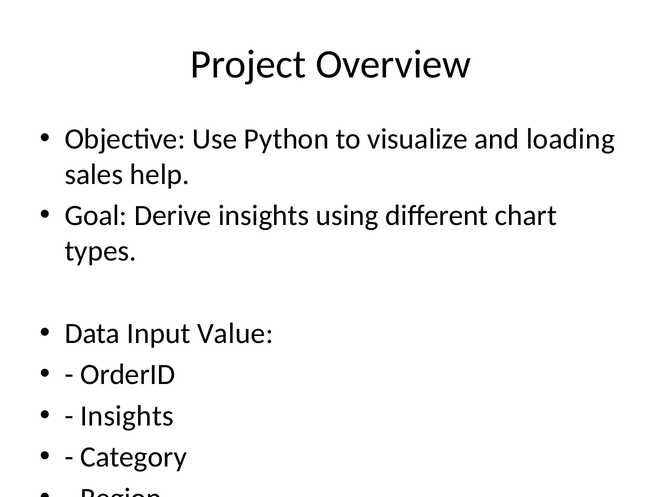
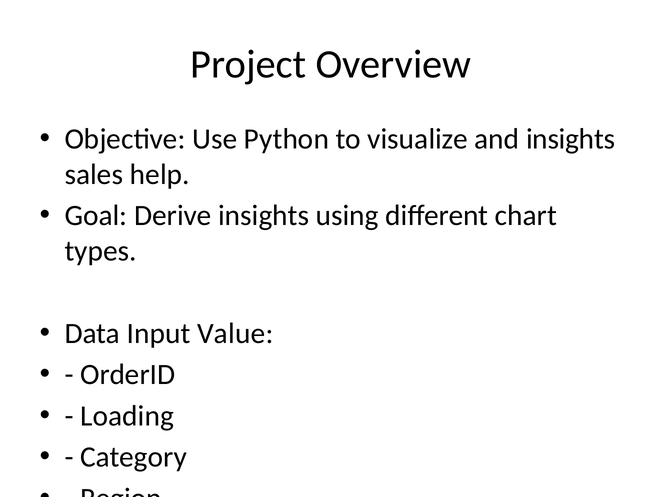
and loading: loading -> insights
Insights at (127, 416): Insights -> Loading
